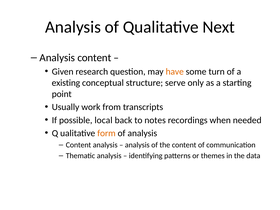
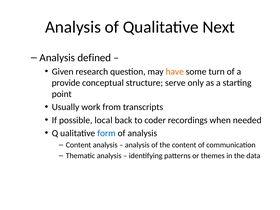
Analysis content: content -> defined
existing: existing -> provide
notes: notes -> coder
form colour: orange -> blue
